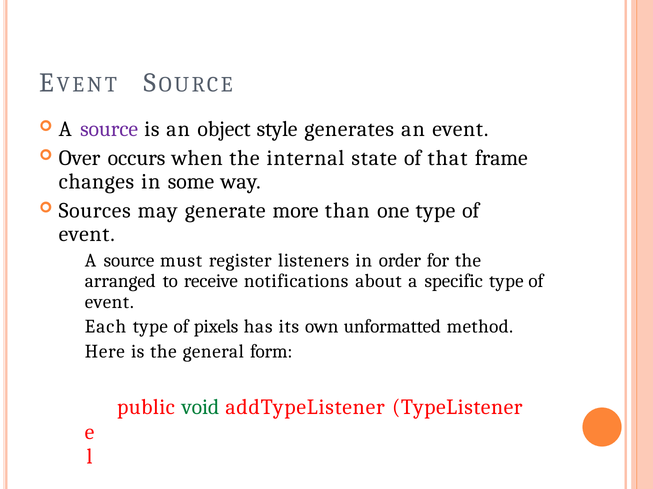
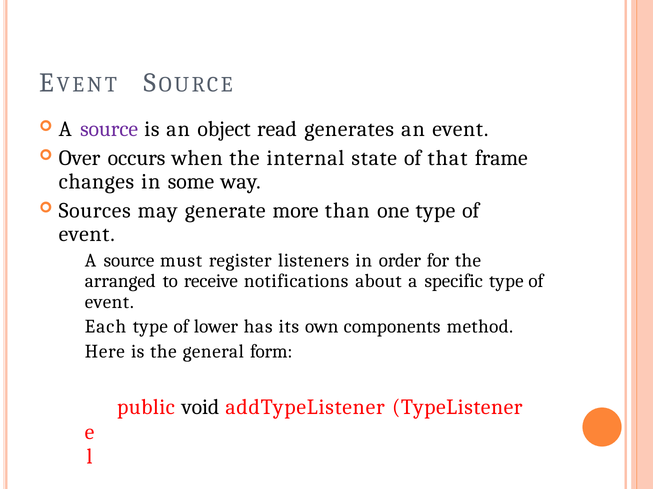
style: style -> read
pixels: pixels -> lower
unformatted: unformatted -> components
void colour: green -> black
